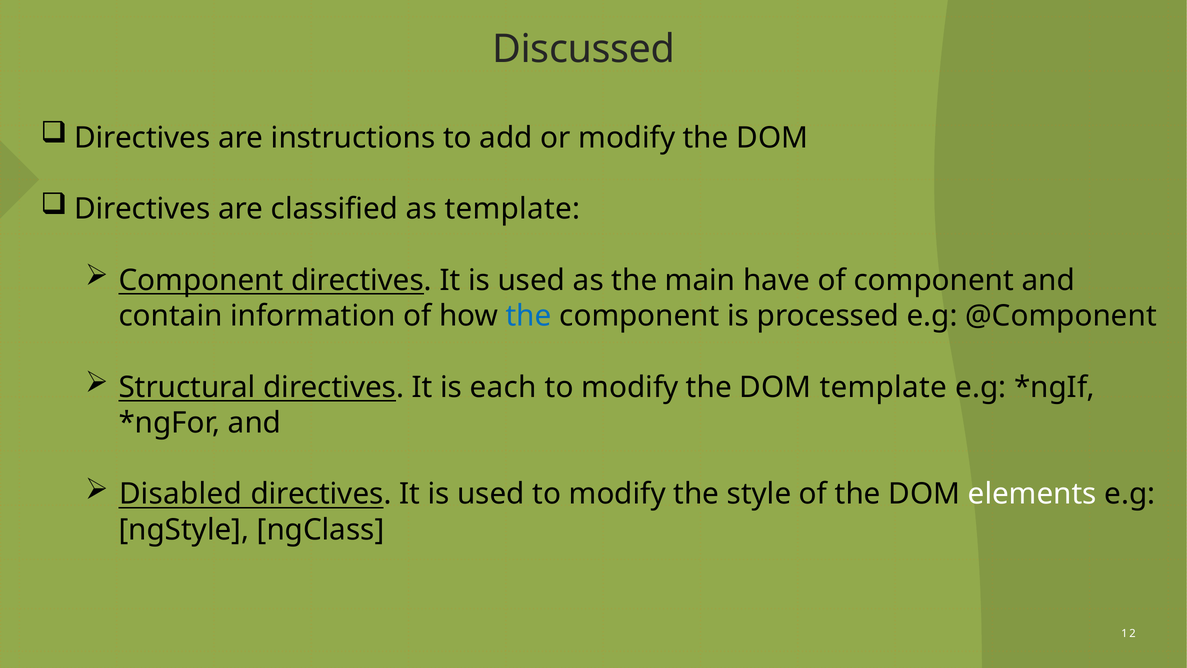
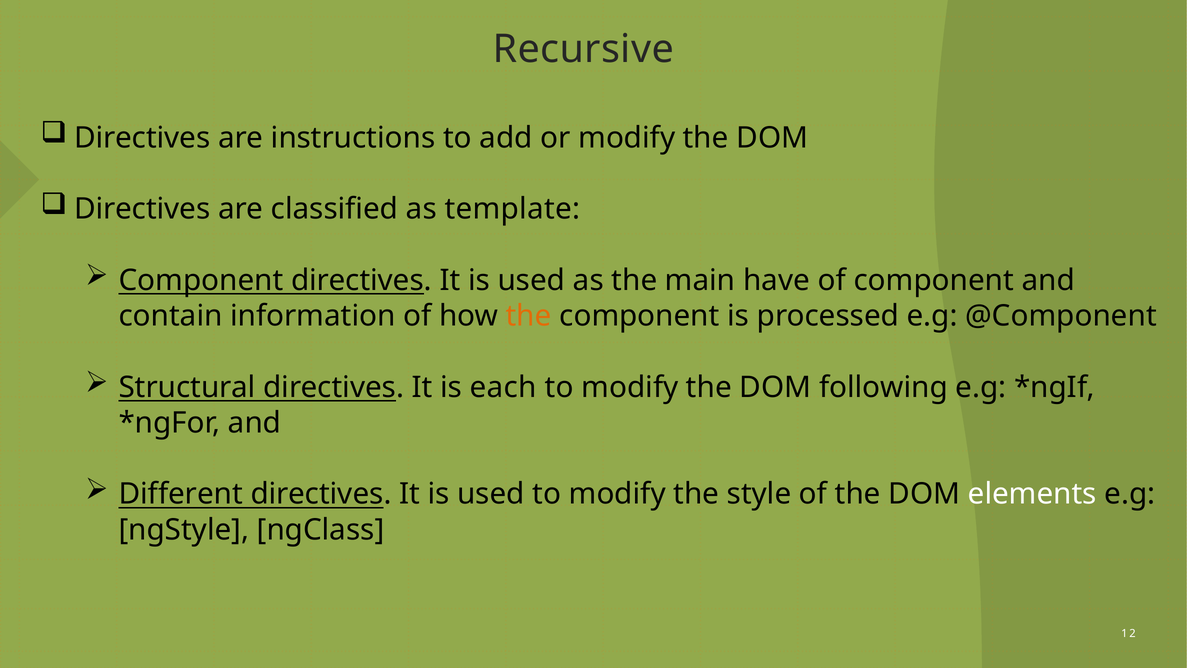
Discussed: Discussed -> Recursive
the at (529, 316) colour: blue -> orange
DOM template: template -> following
Disabled: Disabled -> Different
